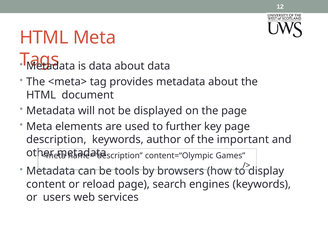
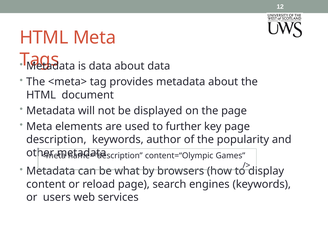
important: important -> popularity
tools: tools -> what
